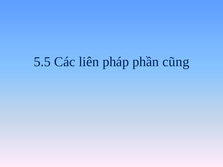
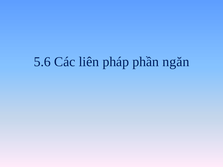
5.5: 5.5 -> 5.6
cũng: cũng -> ngăn
